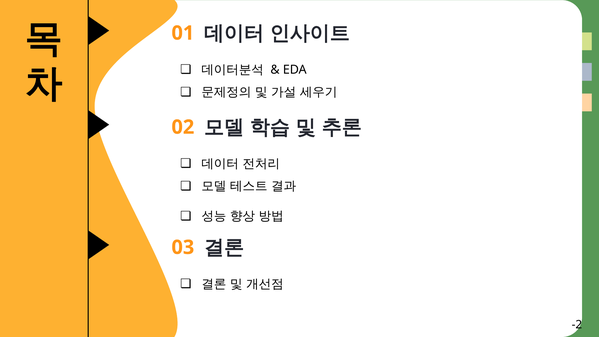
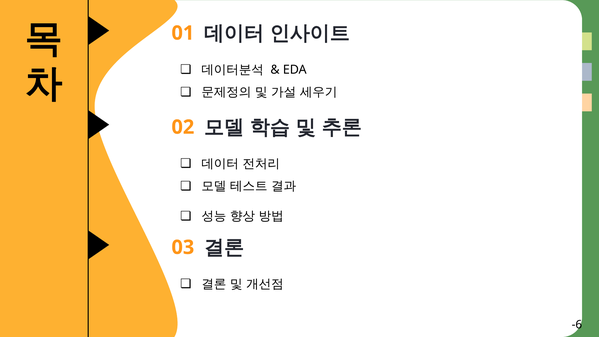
-2: -2 -> -6
